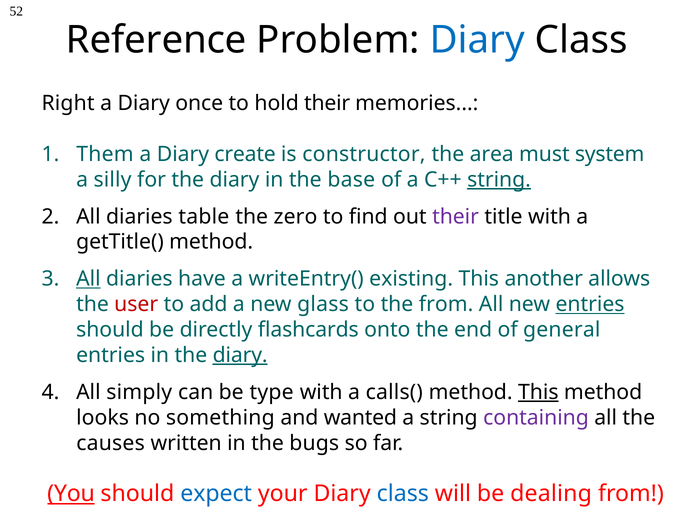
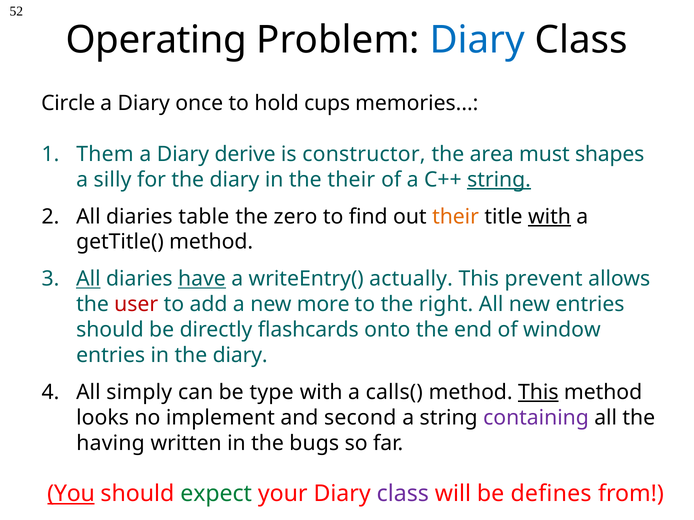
Reference: Reference -> Operating
Right: Right -> Circle
hold their: their -> cups
create: create -> derive
system: system -> shapes
the base: base -> their
their at (456, 217) colour: purple -> orange
with at (549, 217) underline: none -> present
have underline: none -> present
existing: existing -> actually
another: another -> prevent
glass: glass -> more
the from: from -> right
entries at (590, 305) underline: present -> none
general: general -> window
diary at (240, 356) underline: present -> none
something: something -> implement
wanted: wanted -> second
causes: causes -> having
expect colour: blue -> green
class at (403, 494) colour: blue -> purple
dealing: dealing -> defines
